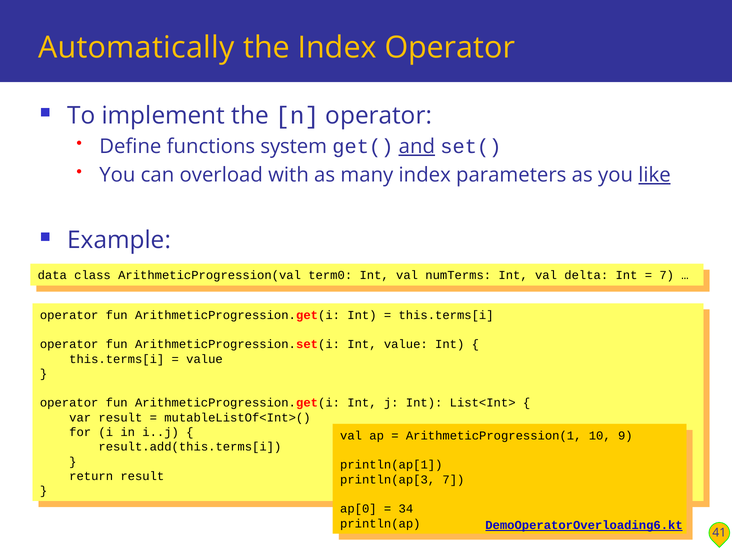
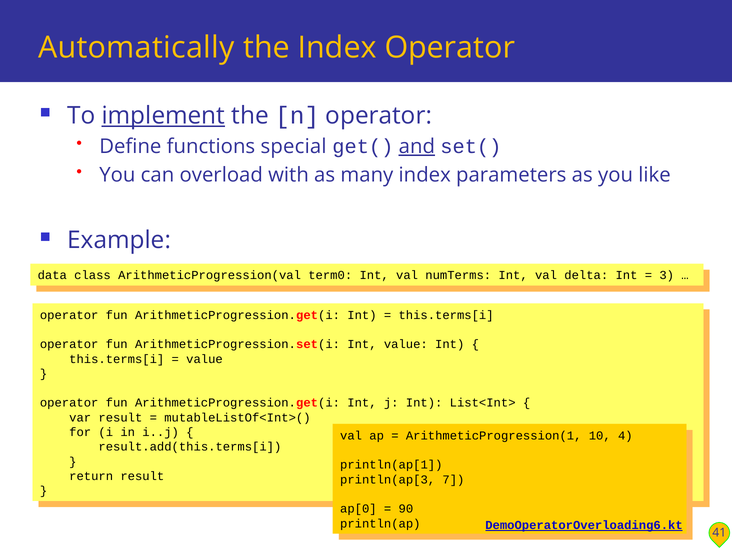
implement underline: none -> present
system: system -> special
like underline: present -> none
7 at (667, 275): 7 -> 3
9: 9 -> 4
34: 34 -> 90
